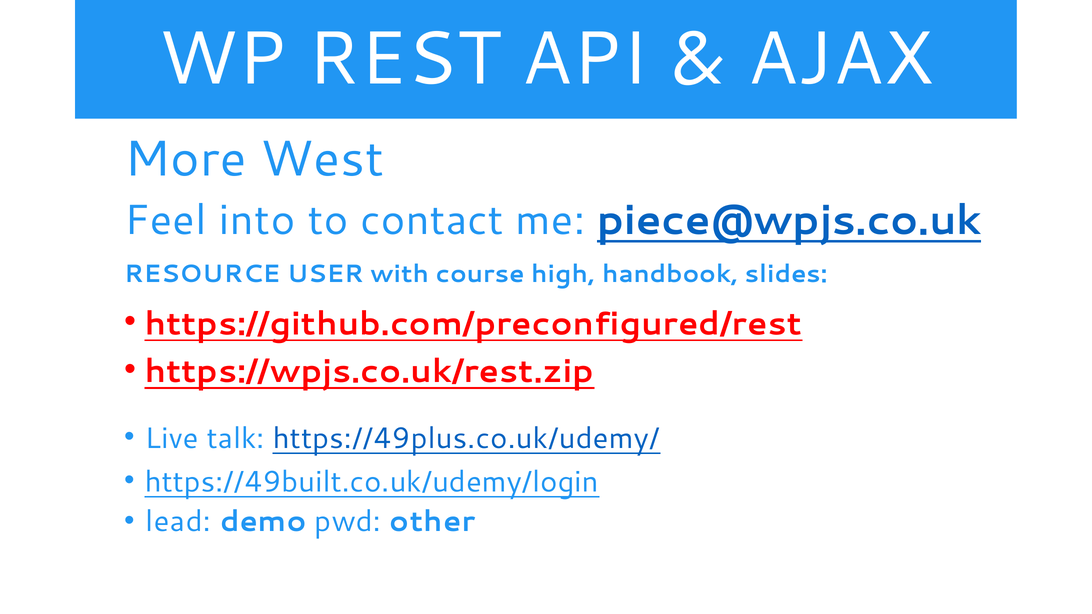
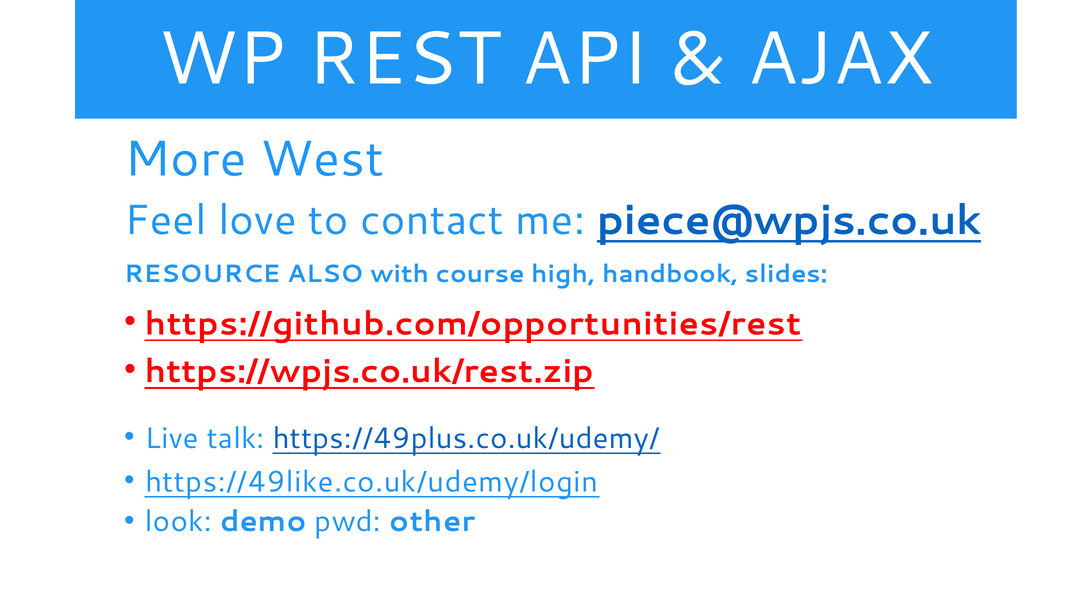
into: into -> love
USER: USER -> ALSO
https://github.com/preconfigured/rest: https://github.com/preconfigured/rest -> https://github.com/opportunities/rest
https://49built.co.uk/udemy/login: https://49built.co.uk/udemy/login -> https://49like.co.uk/udemy/login
lead: lead -> look
